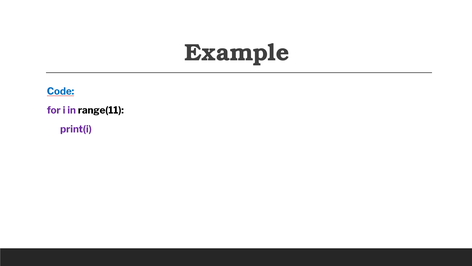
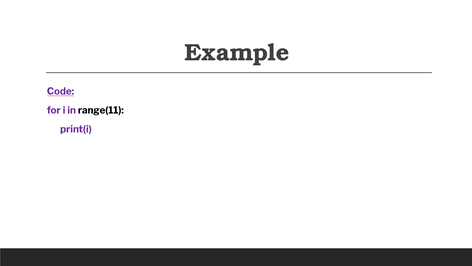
Code colour: blue -> purple
